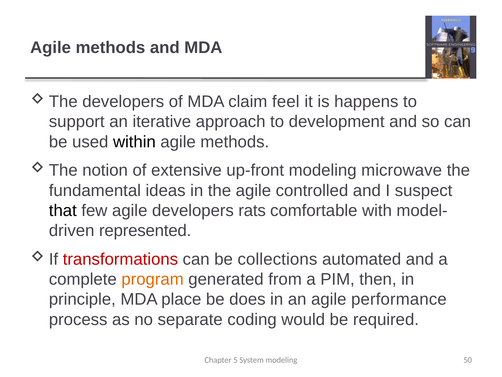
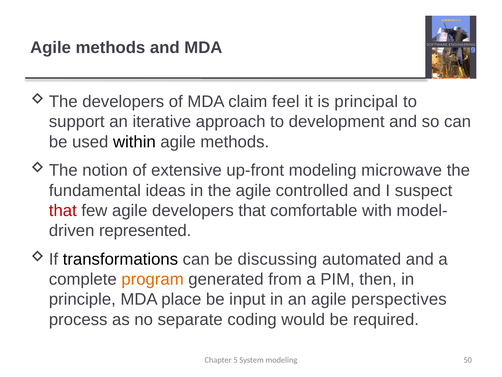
happens: happens -> principal
that at (63, 210) colour: black -> red
developers rats: rats -> that
transformations colour: red -> black
collections: collections -> discussing
does: does -> input
performance: performance -> perspectives
